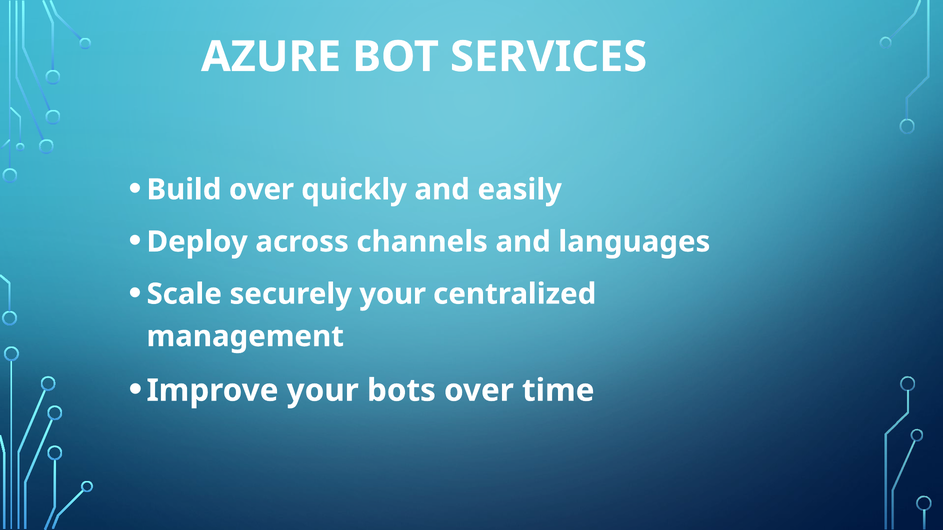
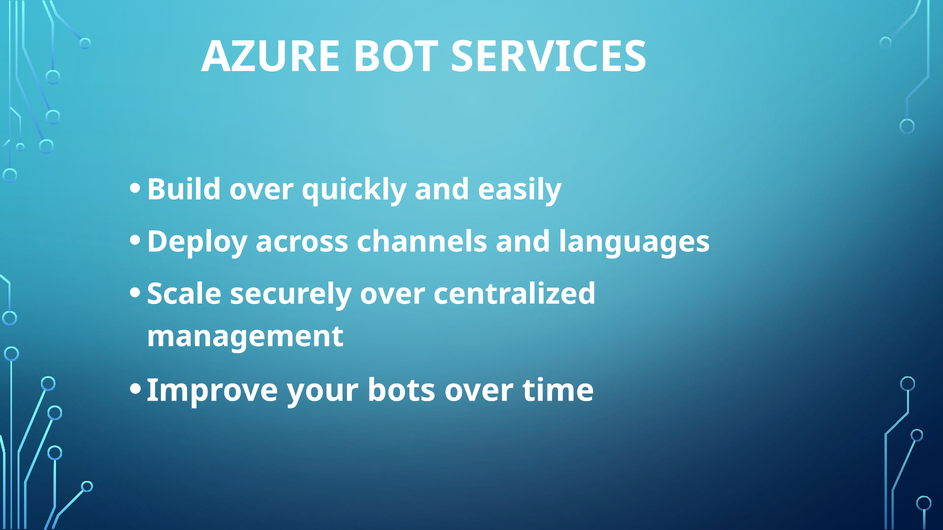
securely your: your -> over
